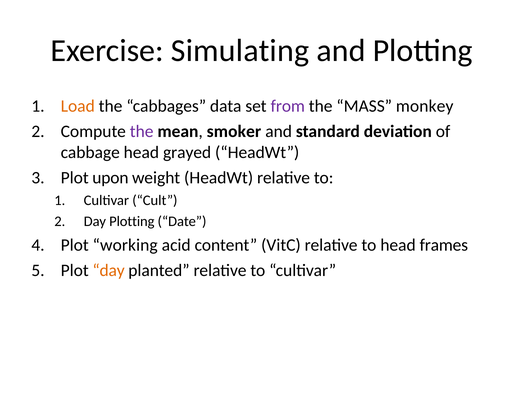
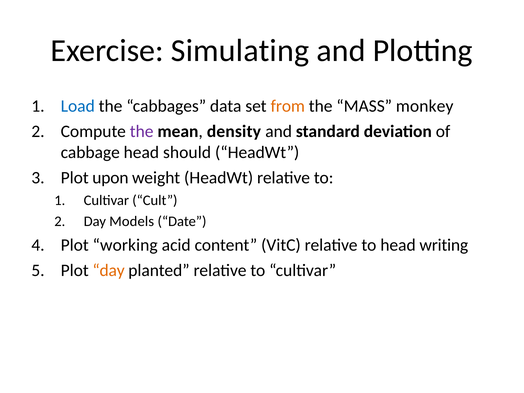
Load colour: orange -> blue
from colour: purple -> orange
smoker: smoker -> density
grayed: grayed -> should
Day Plotting: Plotting -> Models
frames: frames -> writing
